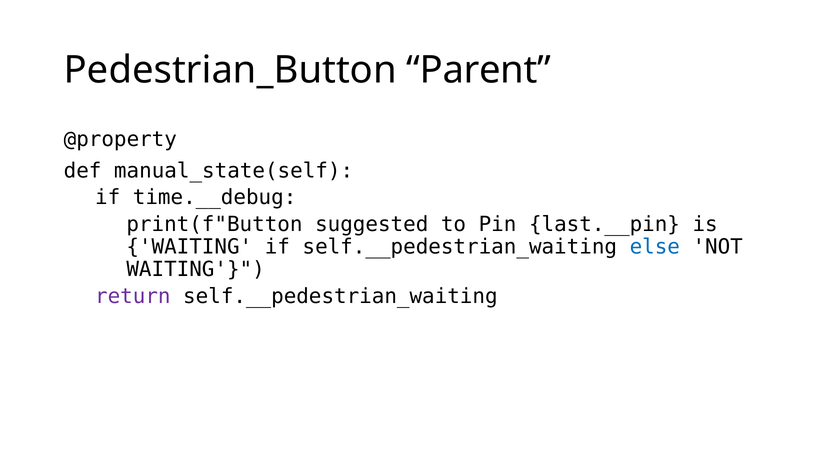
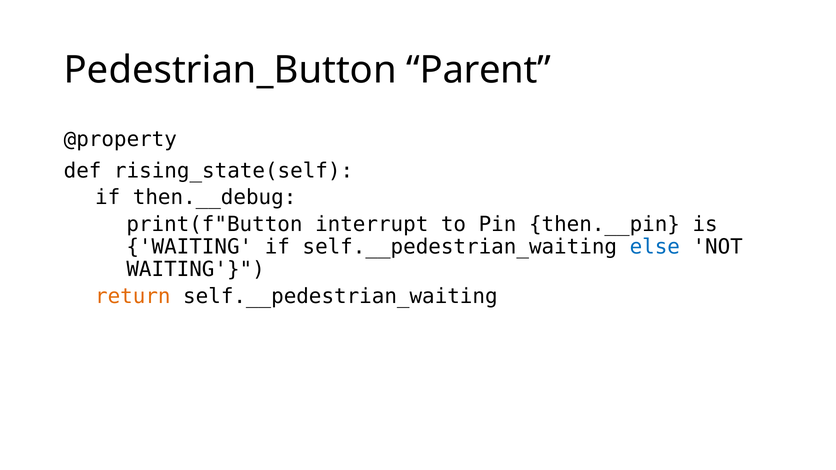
manual_state(self: manual_state(self -> rising_state(self
time.__debug: time.__debug -> then.__debug
suggested: suggested -> interrupt
last.__pin: last.__pin -> then.__pin
return colour: purple -> orange
